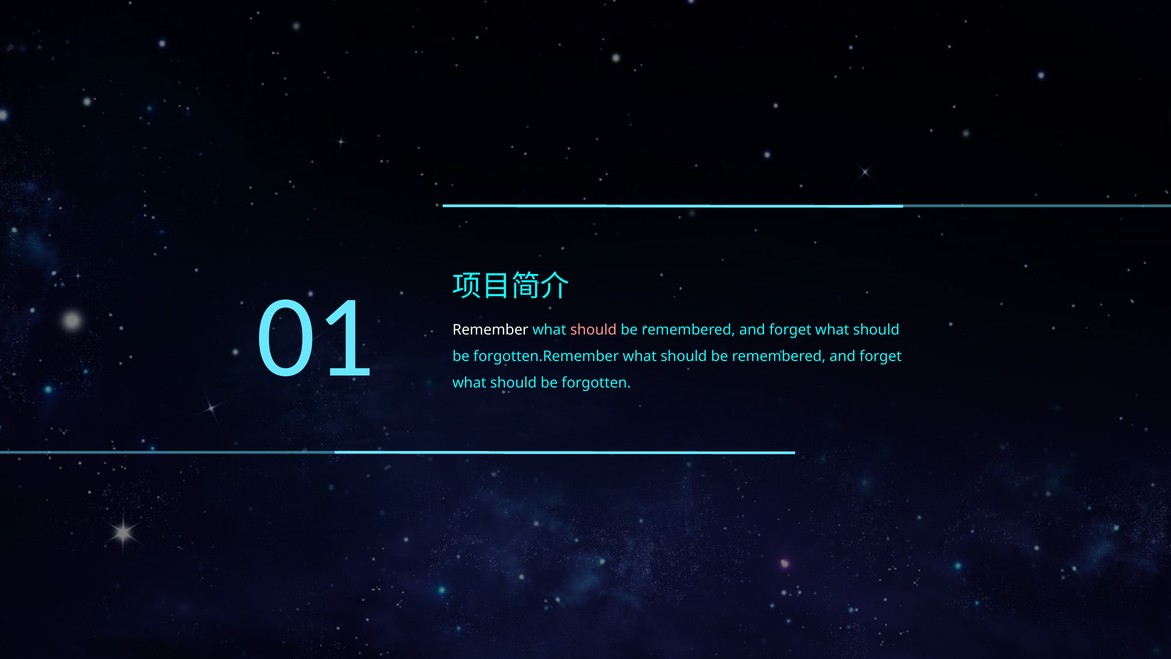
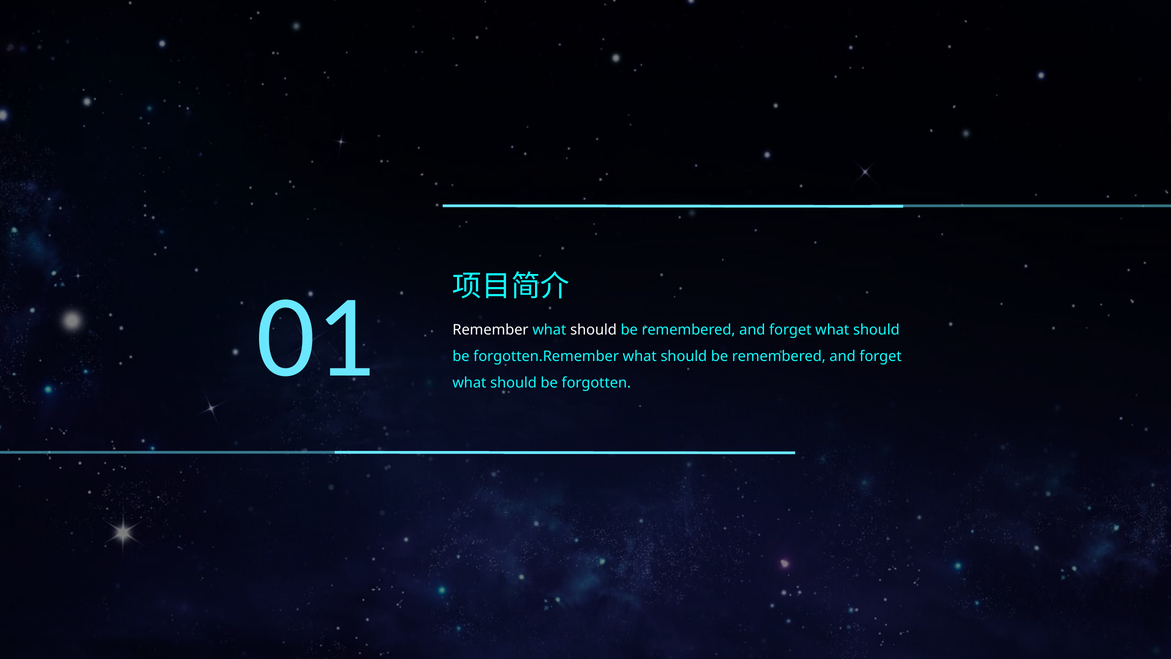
should at (593, 330) colour: pink -> white
